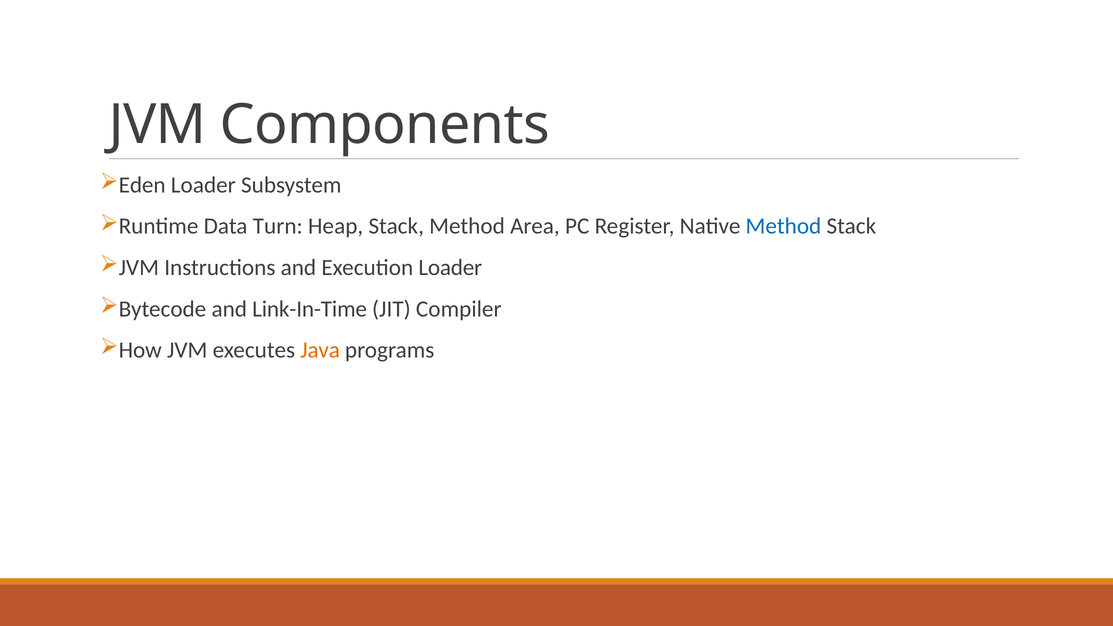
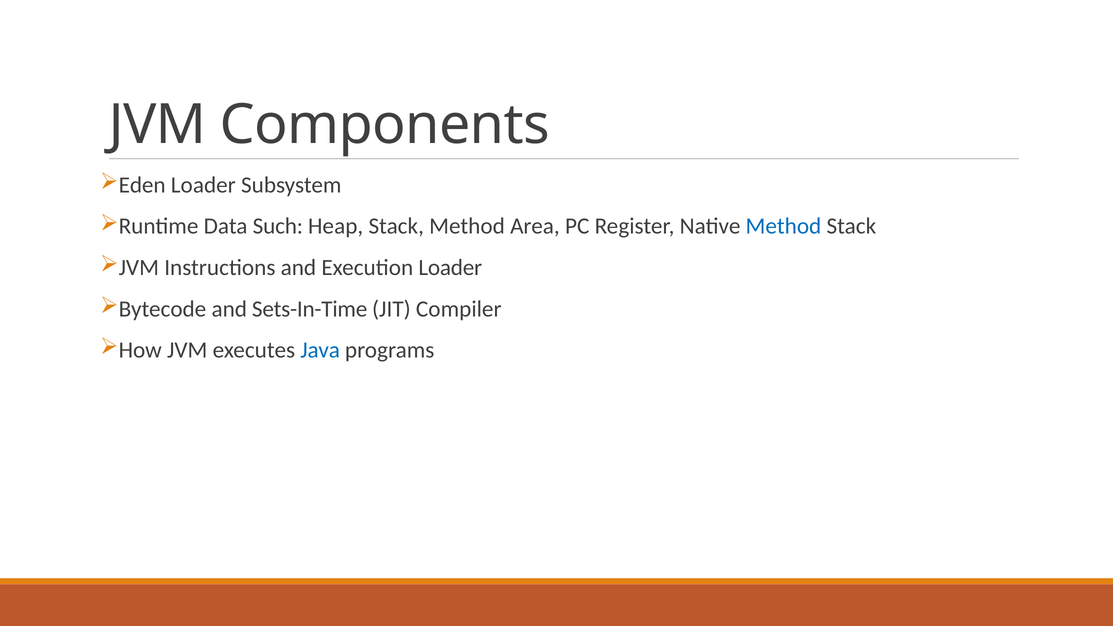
Turn: Turn -> Such
Link-In-Time: Link-In-Time -> Sets-In-Time
Java colour: orange -> blue
